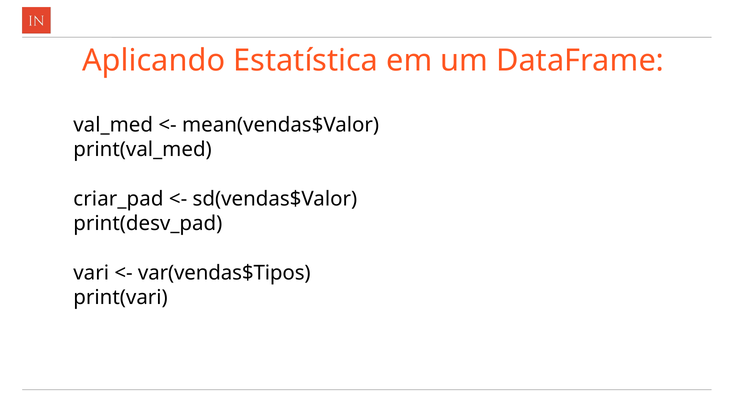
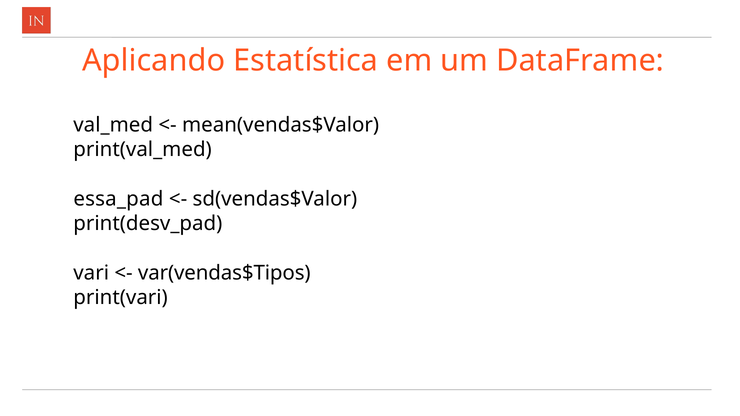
criar_pad: criar_pad -> essa_pad
